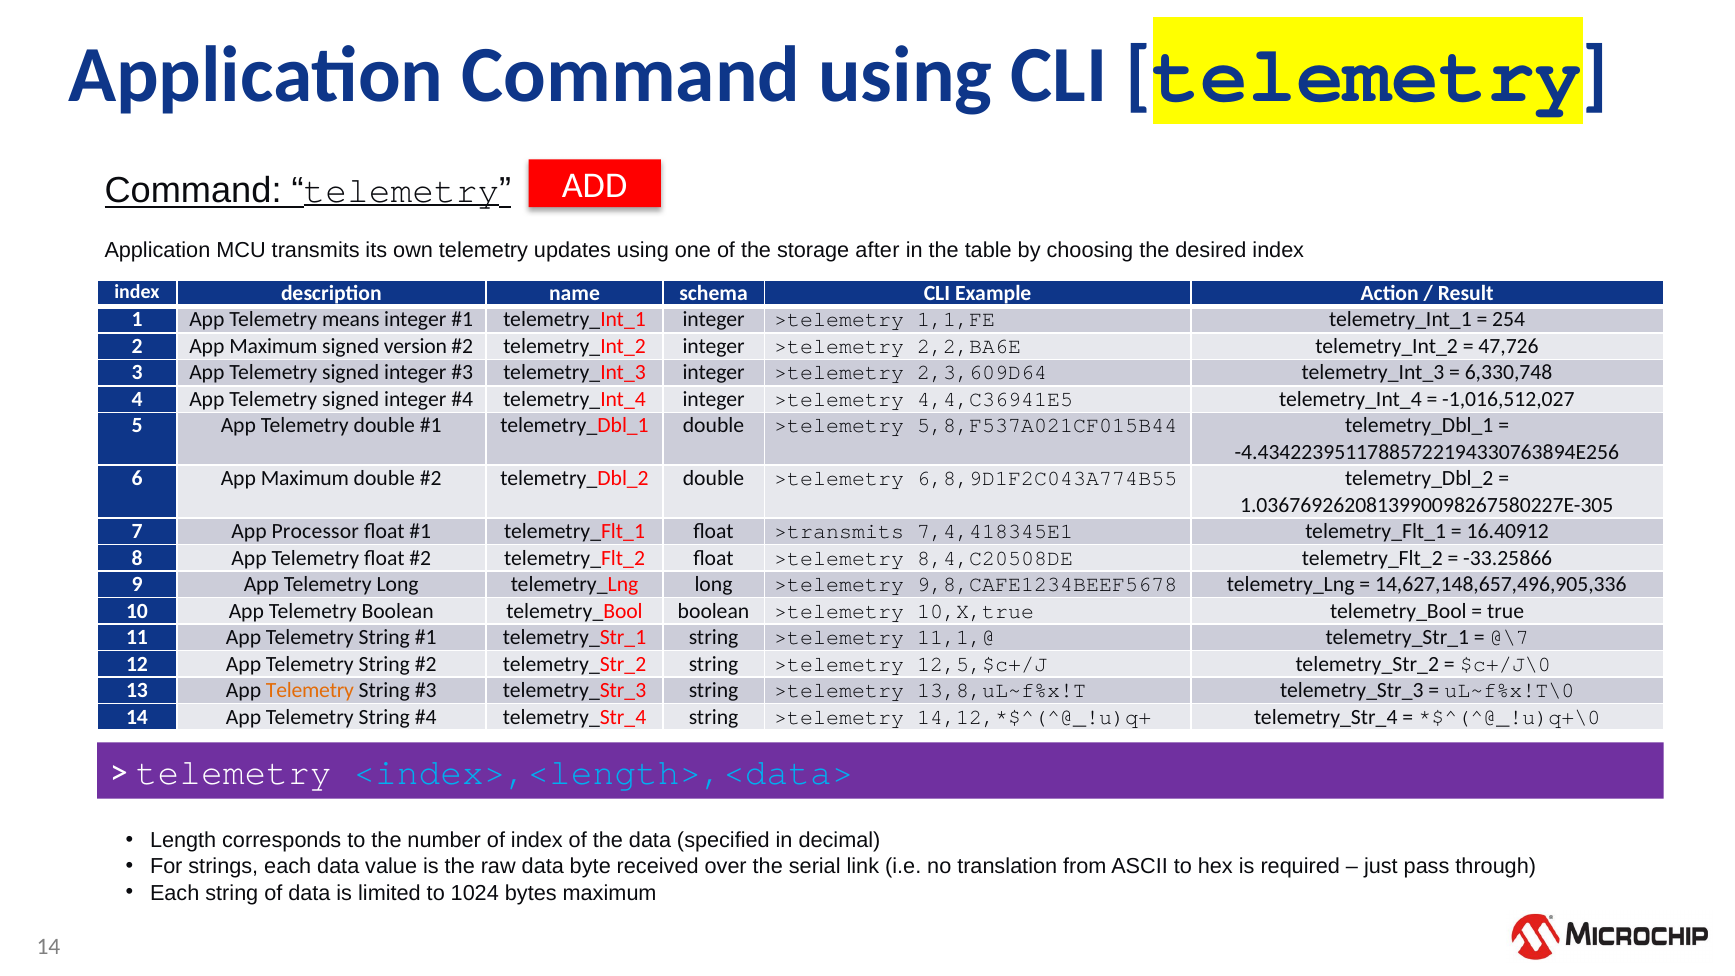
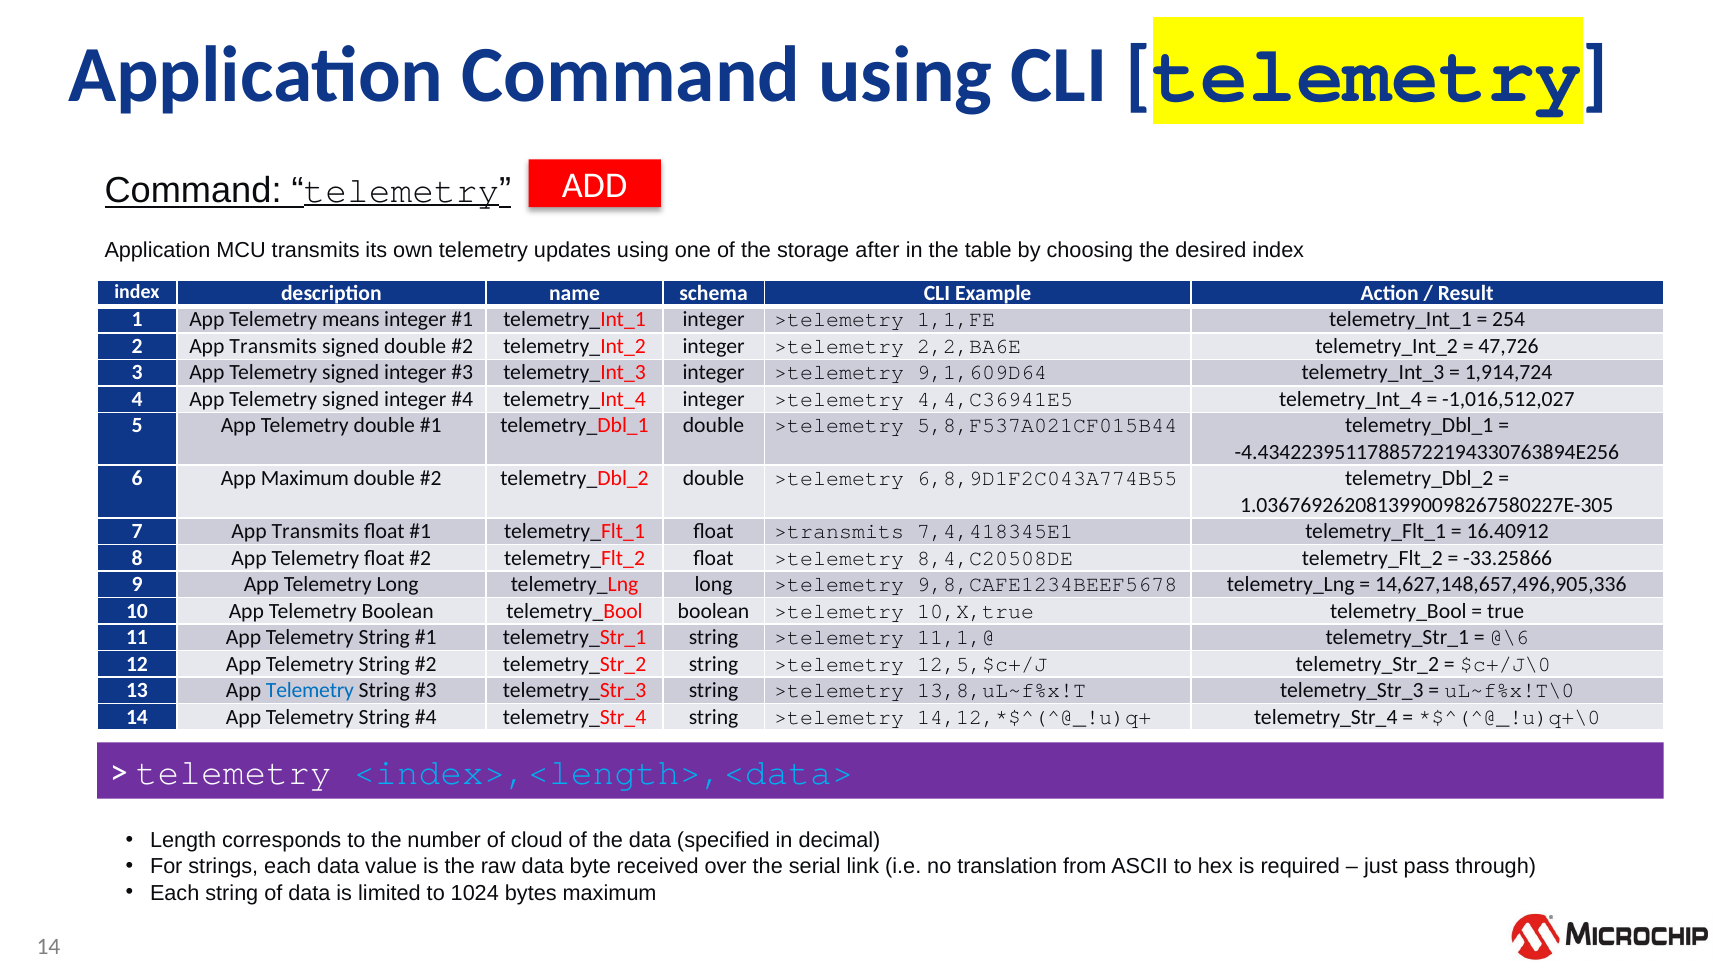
2 App Maximum: Maximum -> Transmits
signed version: version -> double
2,3,609D64: 2,3,609D64 -> 9,1,609D64
6,330,748: 6,330,748 -> 1,914,724
7 App Processor: Processor -> Transmits
@\7: @\7 -> @\6
Telemetry at (310, 691) colour: orange -> blue
of index: index -> cloud
